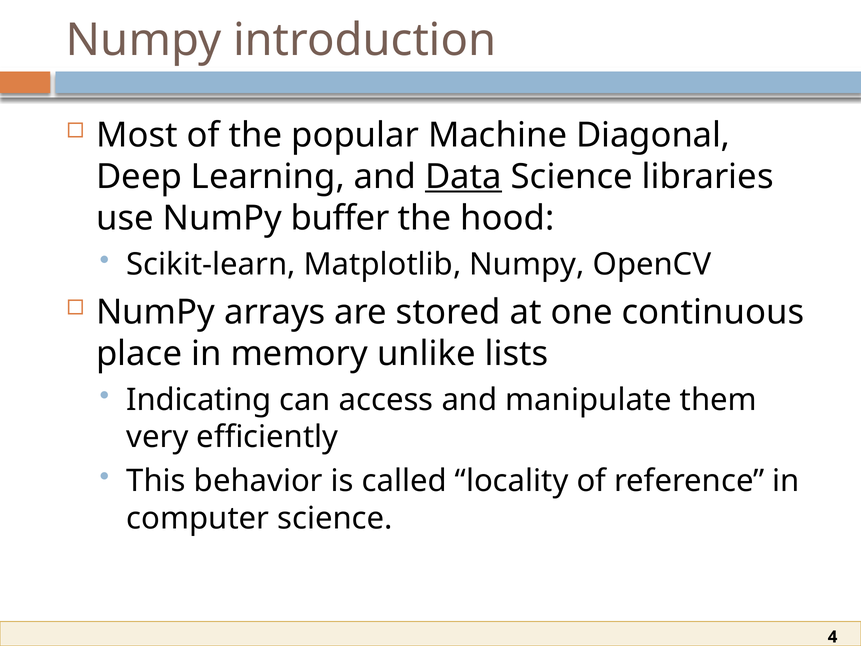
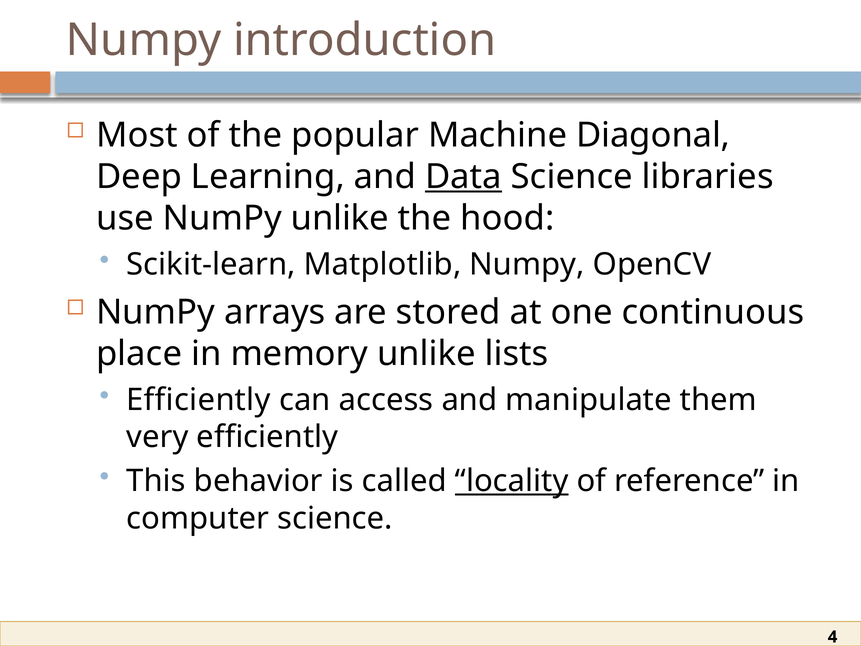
NumPy buffer: buffer -> unlike
Indicating at (199, 400): Indicating -> Efficiently
locality underline: none -> present
